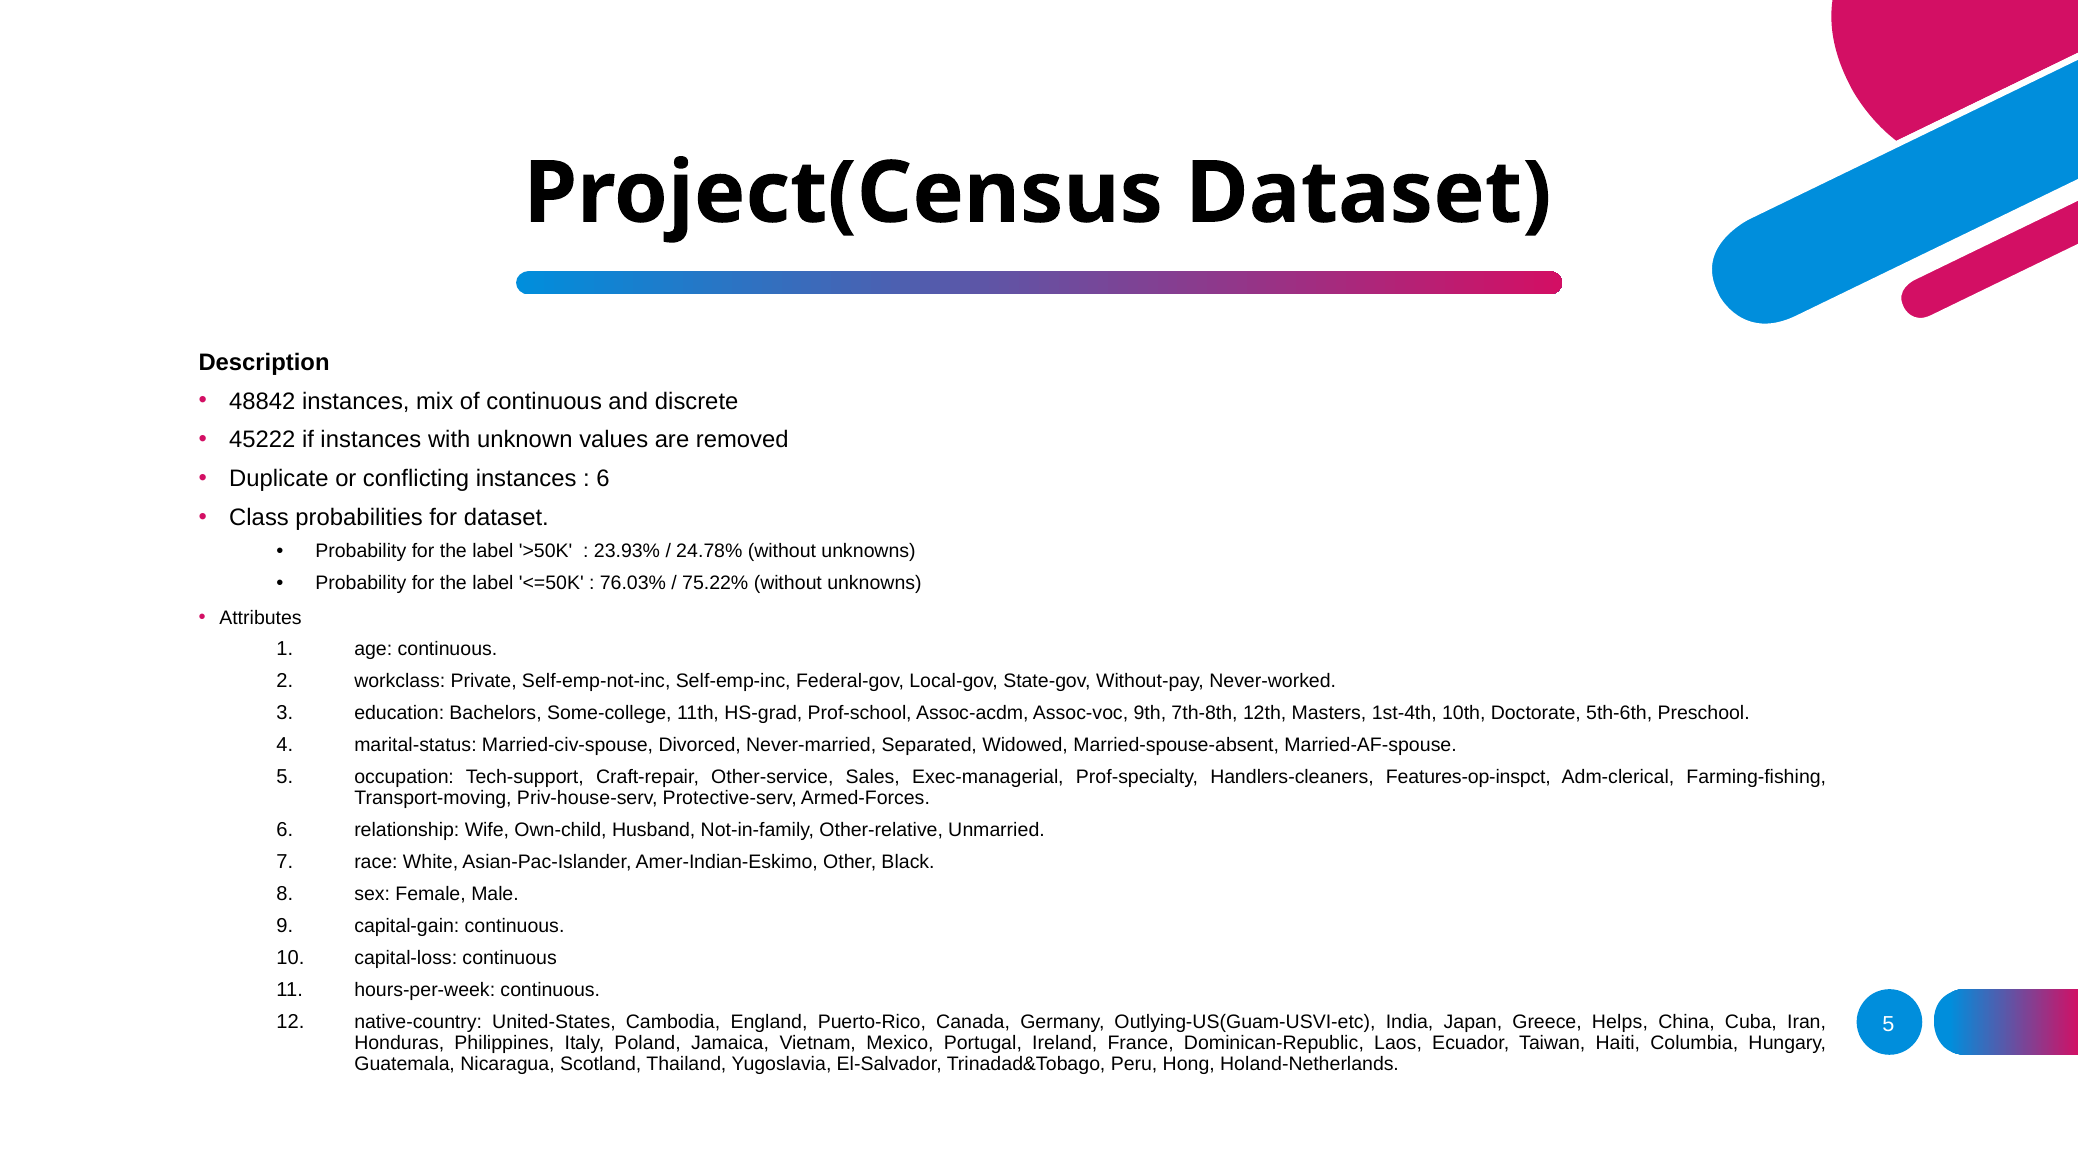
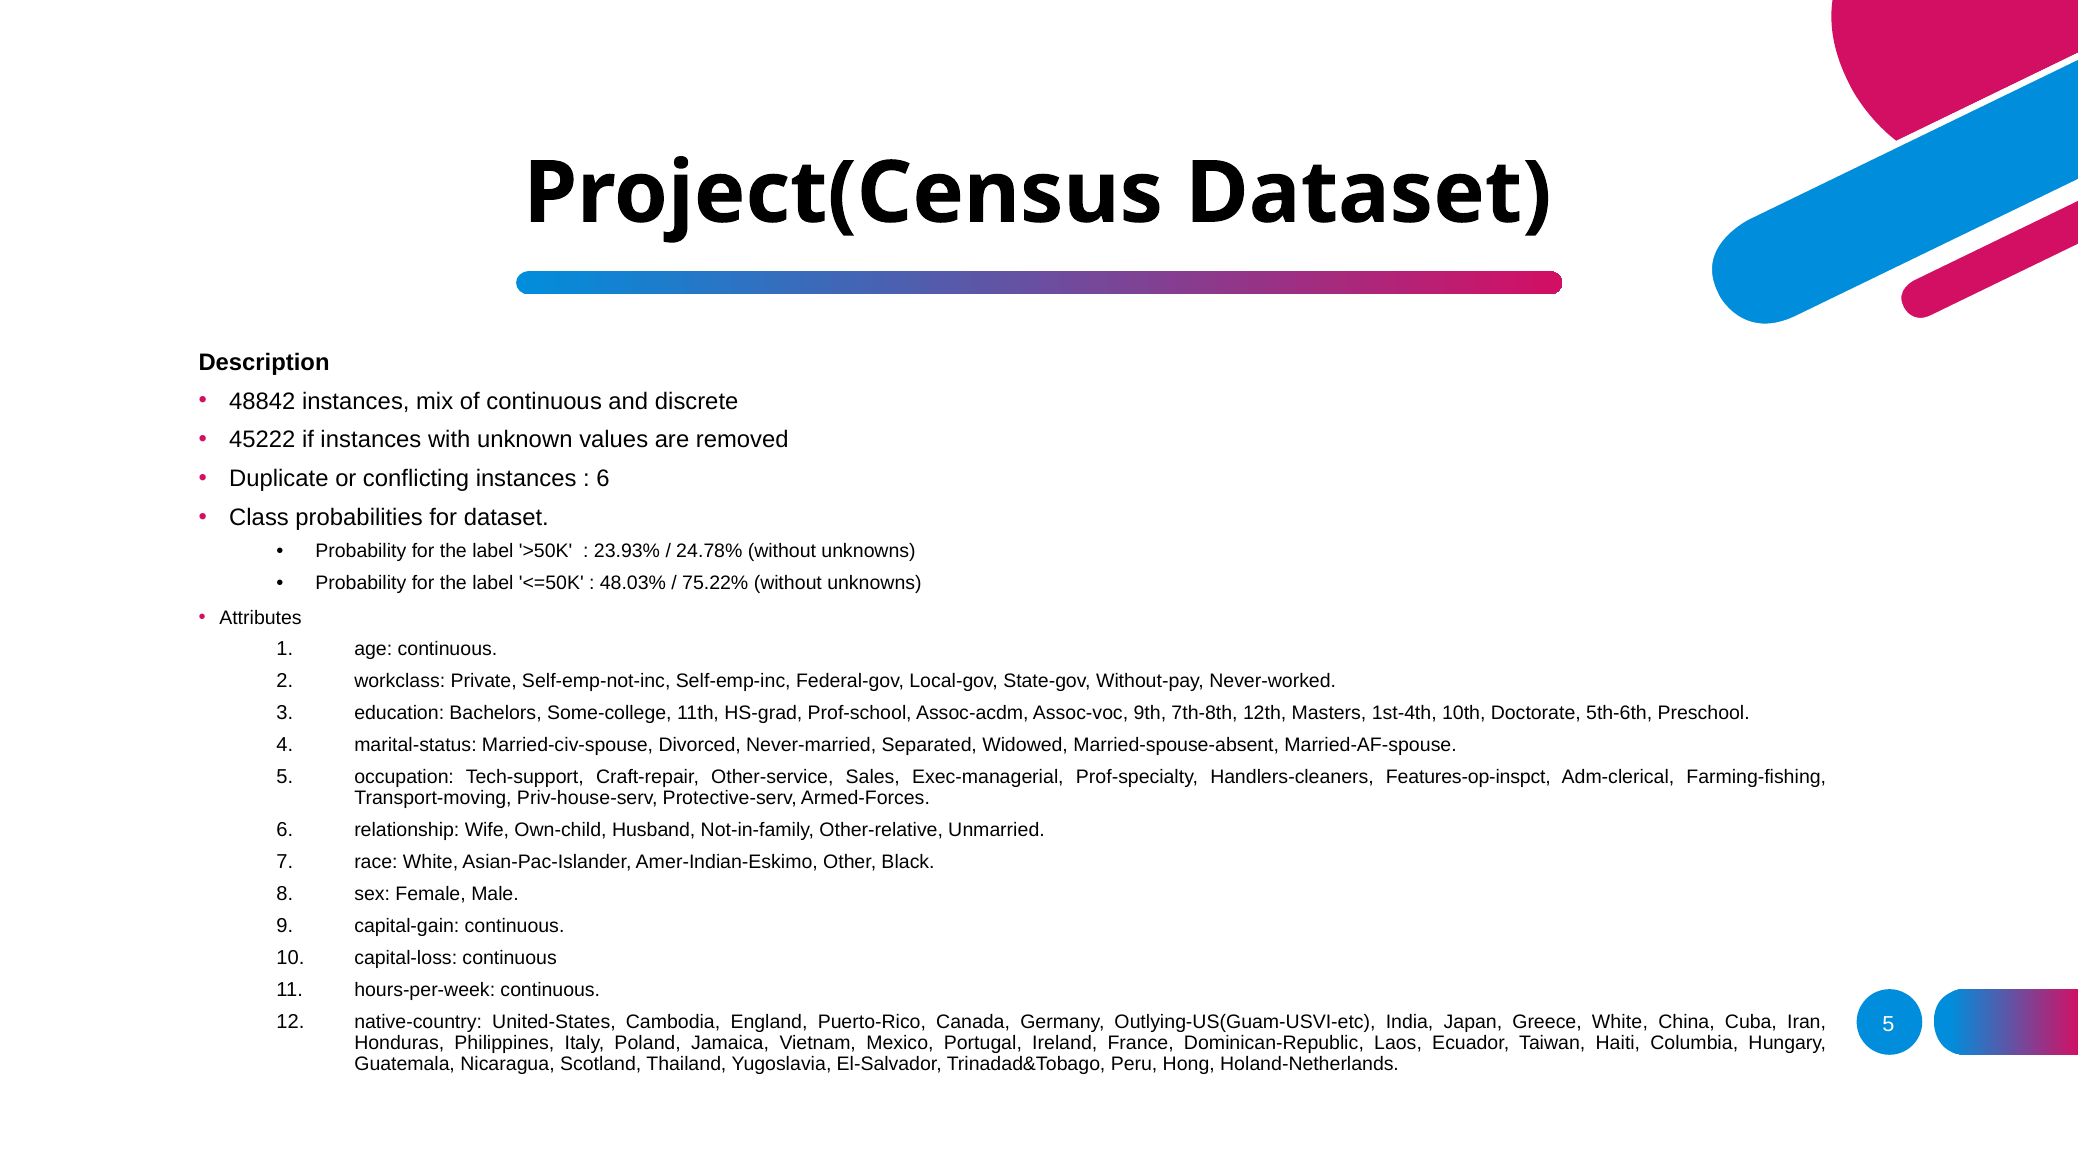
76.03%: 76.03% -> 48.03%
Greece Helps: Helps -> White
